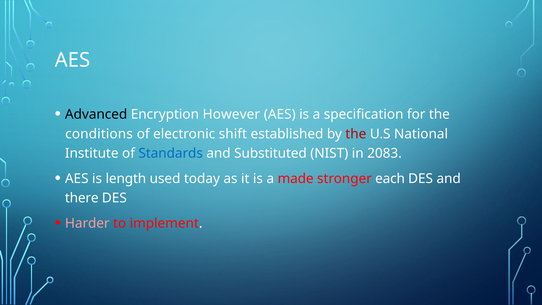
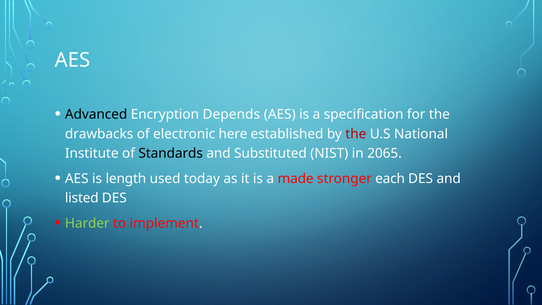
However: However -> Depends
conditions: conditions -> drawbacks
shift: shift -> here
Standards colour: blue -> black
2083: 2083 -> 2065
there: there -> listed
Harder colour: pink -> light green
